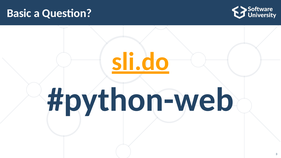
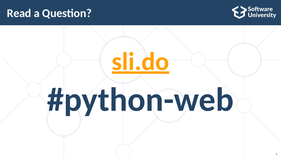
Basic: Basic -> Read
